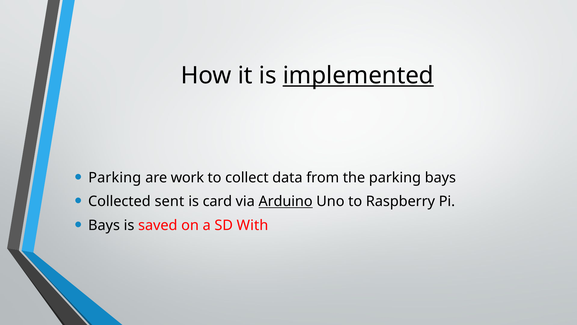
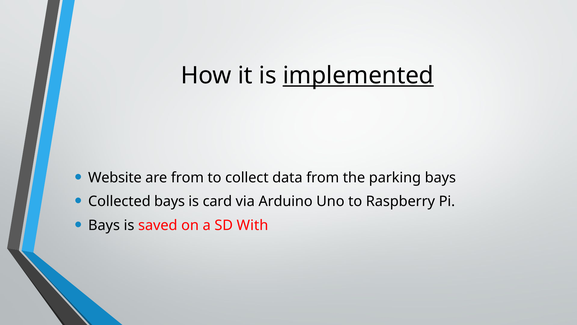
Parking at (115, 177): Parking -> Website
are work: work -> from
Collected sent: sent -> bays
Arduino underline: present -> none
